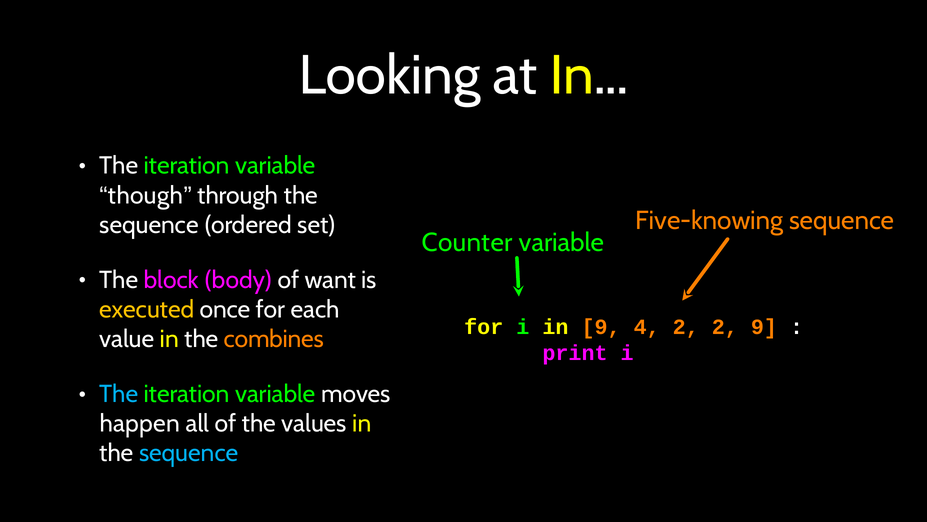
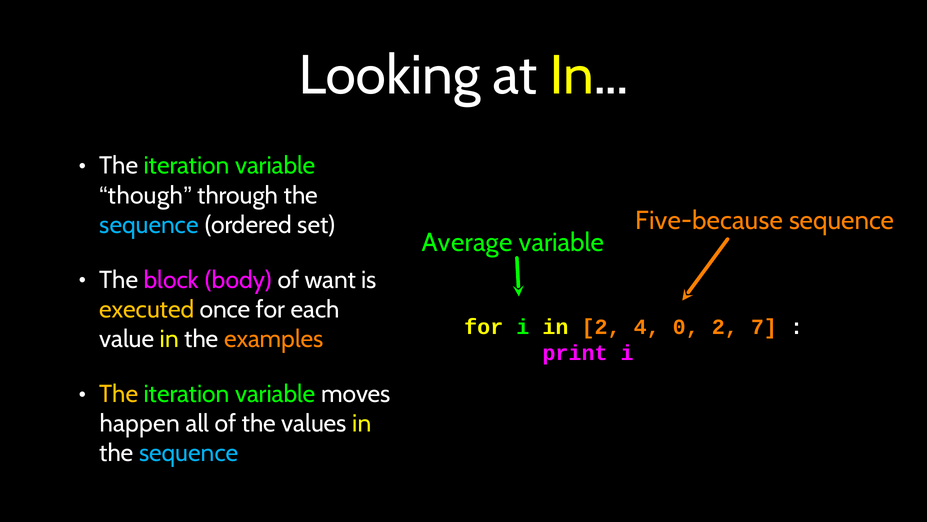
Five-knowing: Five-knowing -> Five-because
sequence at (149, 225) colour: white -> light blue
Counter: Counter -> Average
in 9: 9 -> 2
4 2: 2 -> 0
2 9: 9 -> 7
combines: combines -> examples
The at (119, 394) colour: light blue -> yellow
